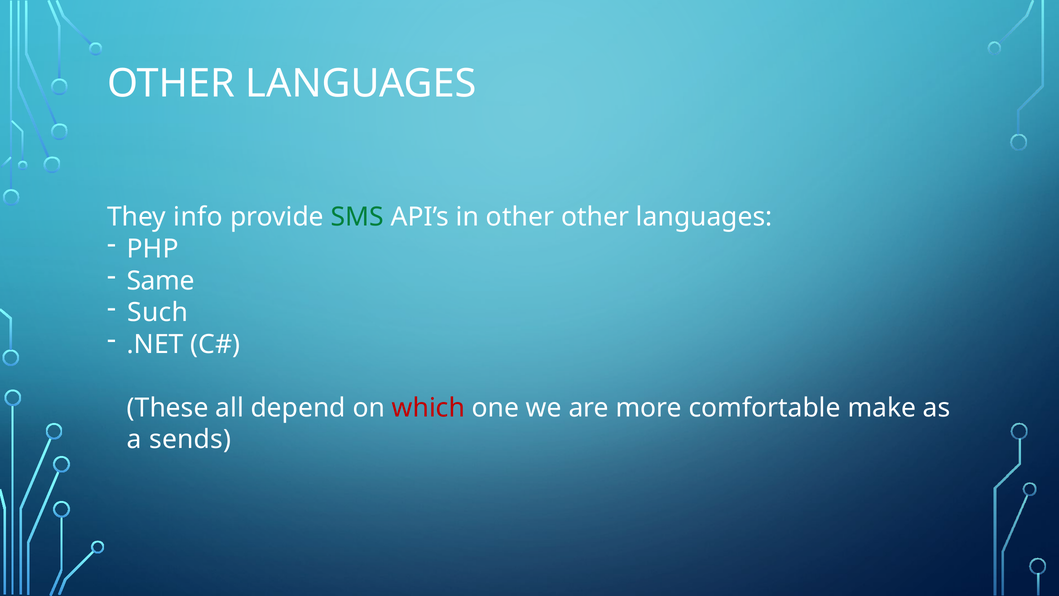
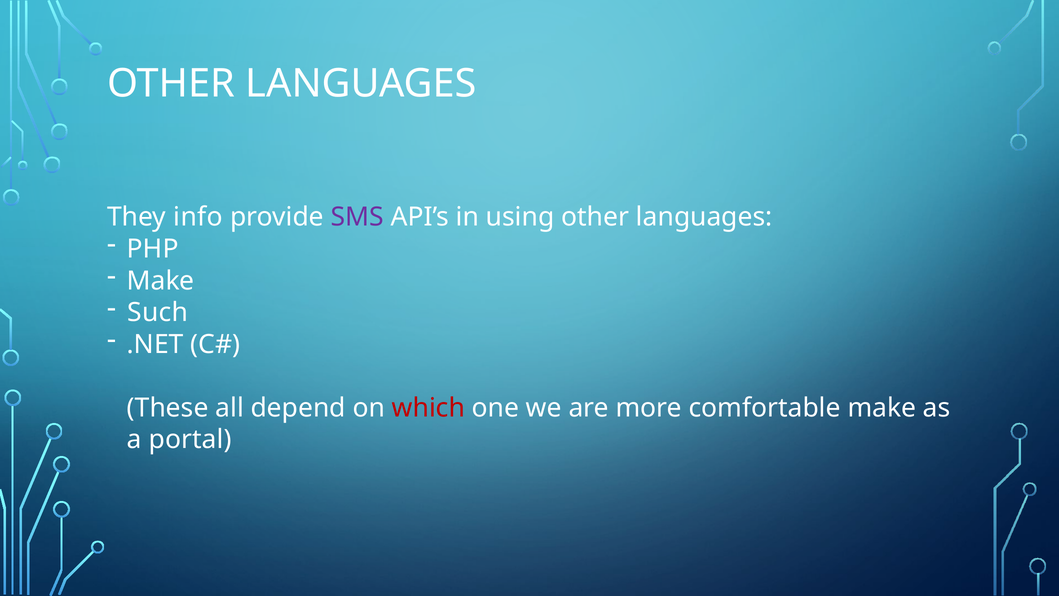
SMS colour: green -> purple
in other: other -> using
Same at (161, 281): Same -> Make
sends: sends -> portal
